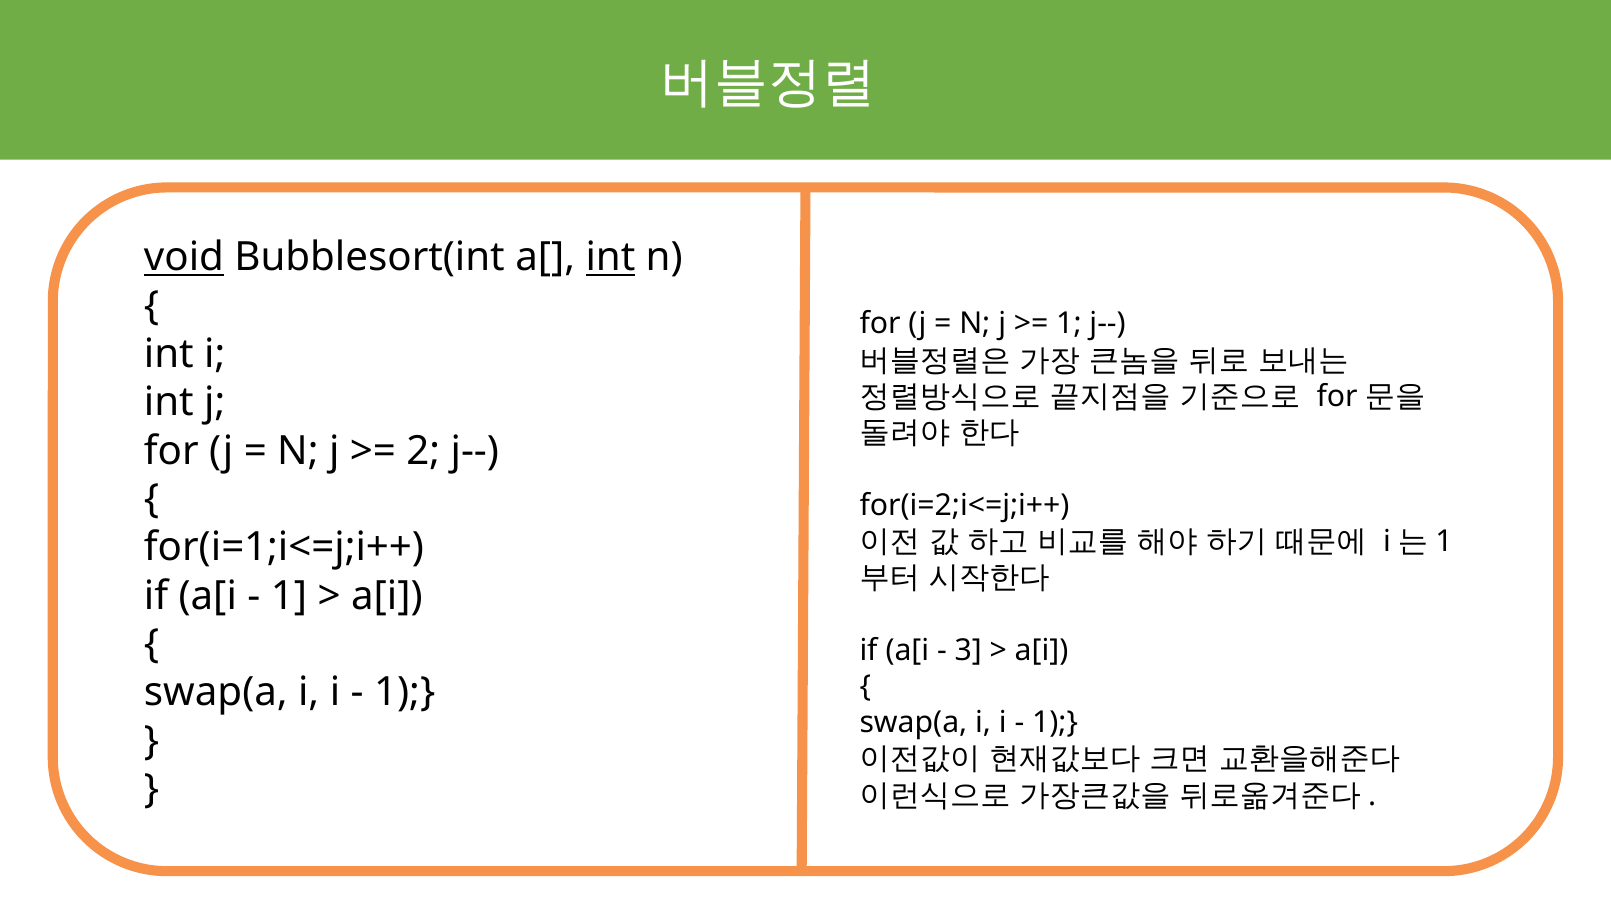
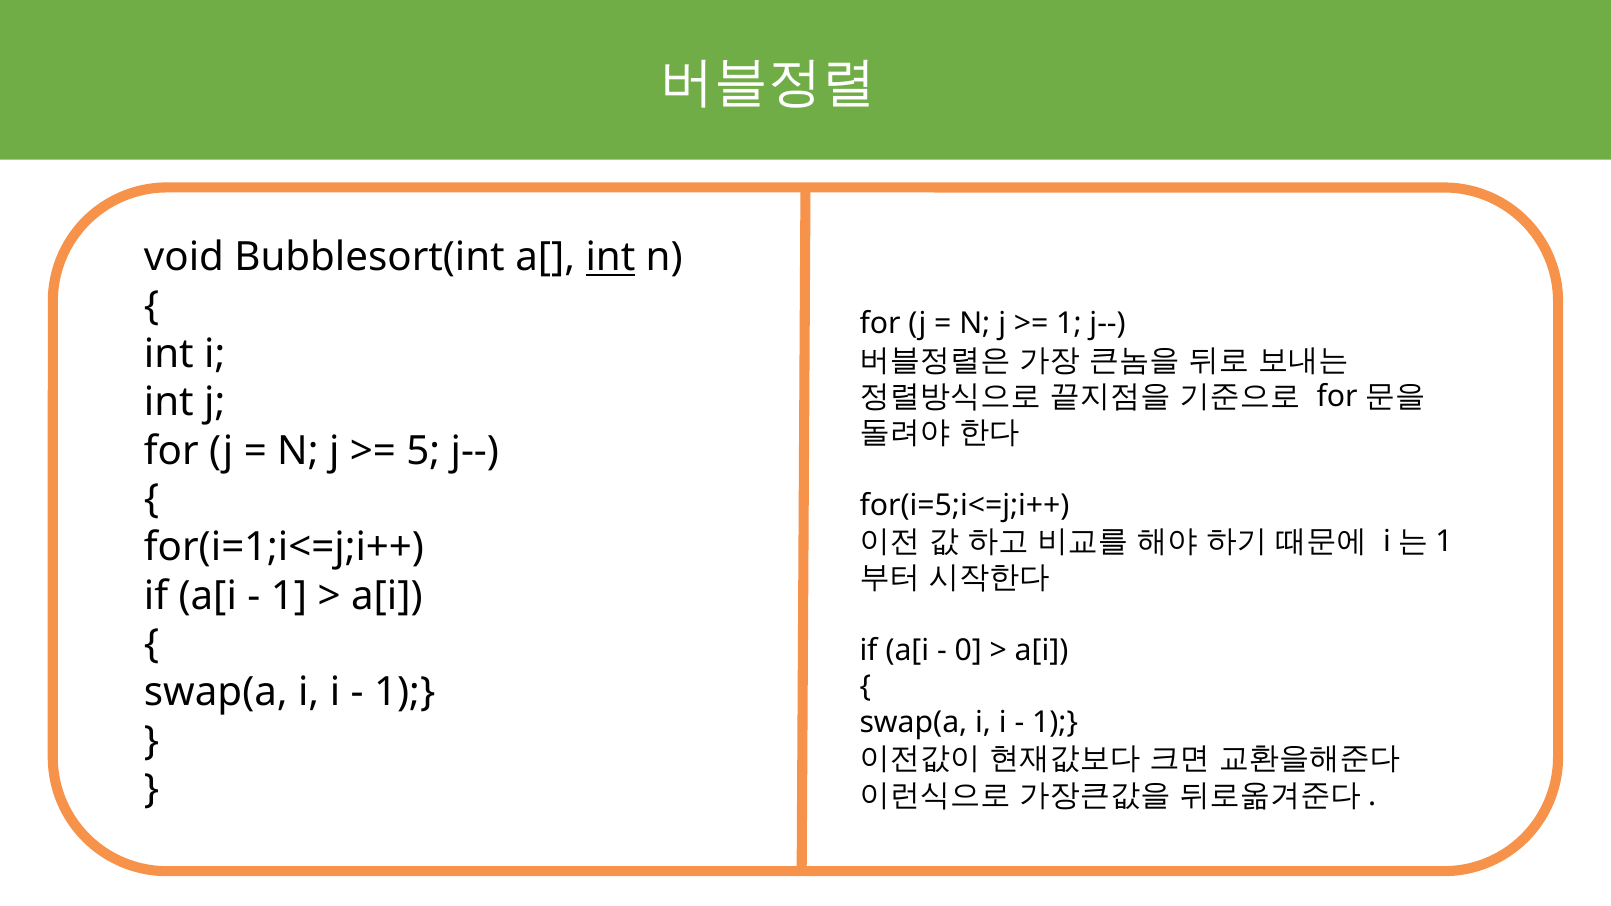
void underline: present -> none
2: 2 -> 5
for(i=2;i<=j;i++: for(i=2;i<=j;i++ -> for(i=5;i<=j;i++
3: 3 -> 0
